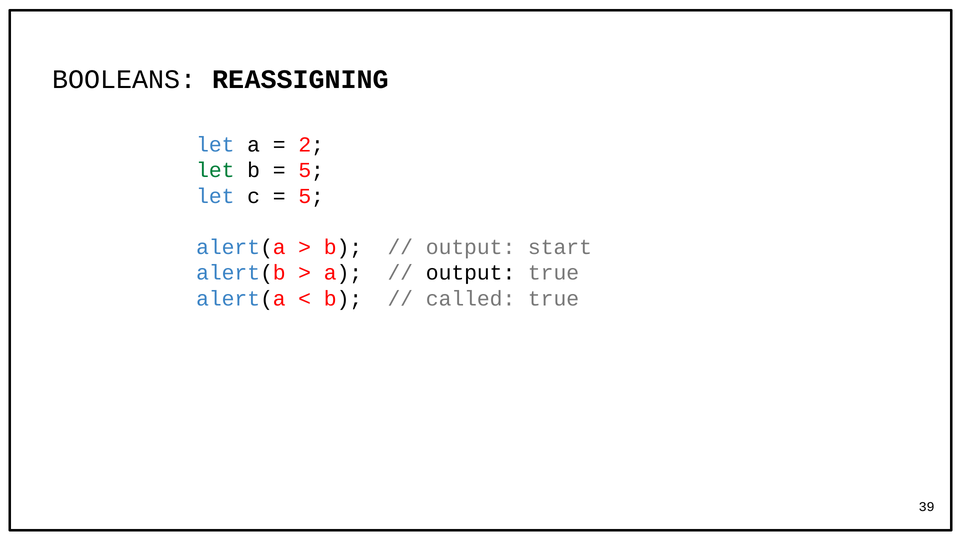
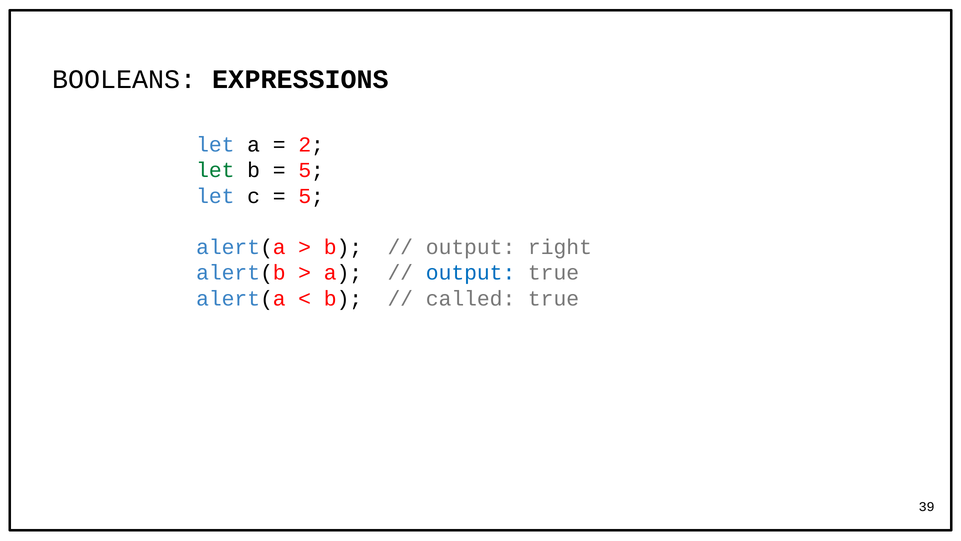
REASSIGNING: REASSIGNING -> EXPRESSIONS
start: start -> right
output at (471, 273) colour: black -> blue
